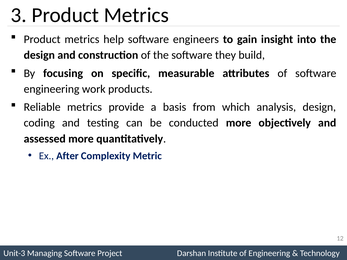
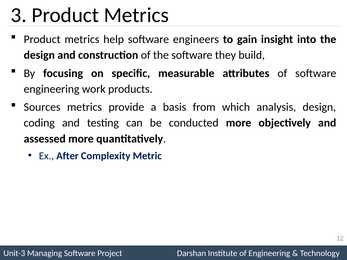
Reliable: Reliable -> Sources
